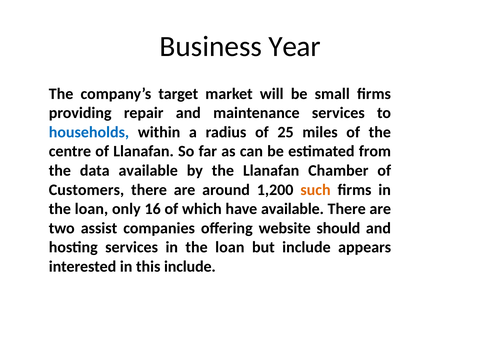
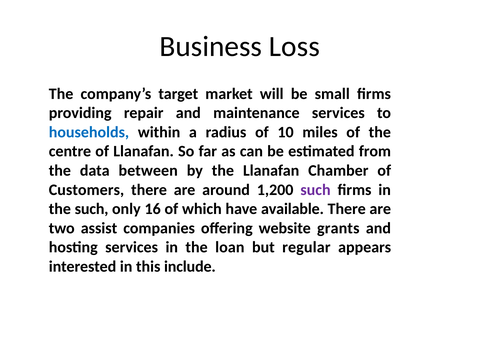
Year: Year -> Loss
25: 25 -> 10
data available: available -> between
such at (315, 190) colour: orange -> purple
loan at (91, 209): loan -> such
should: should -> grants
but include: include -> regular
